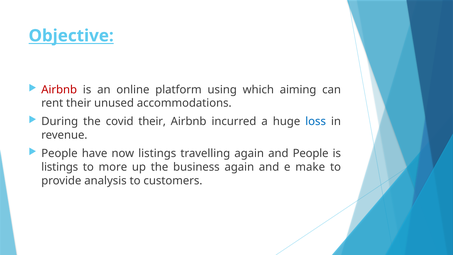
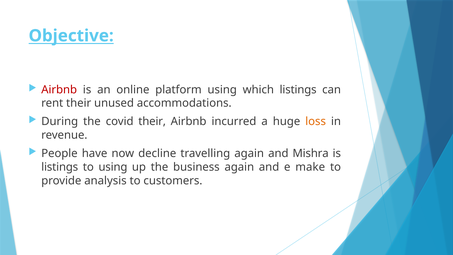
which aiming: aiming -> listings
loss colour: blue -> orange
now listings: listings -> decline
and People: People -> Mishra
to more: more -> using
